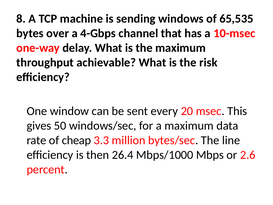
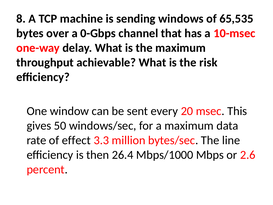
4-Gbps: 4-Gbps -> 0-Gbps
cheap: cheap -> effect
